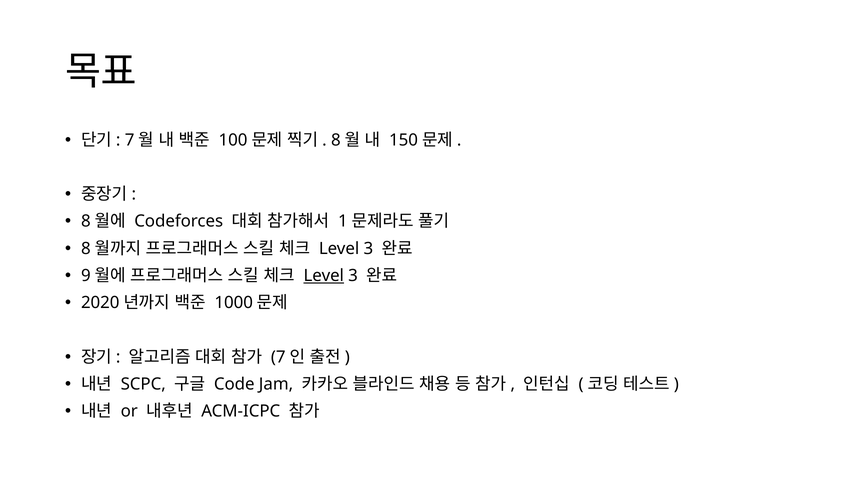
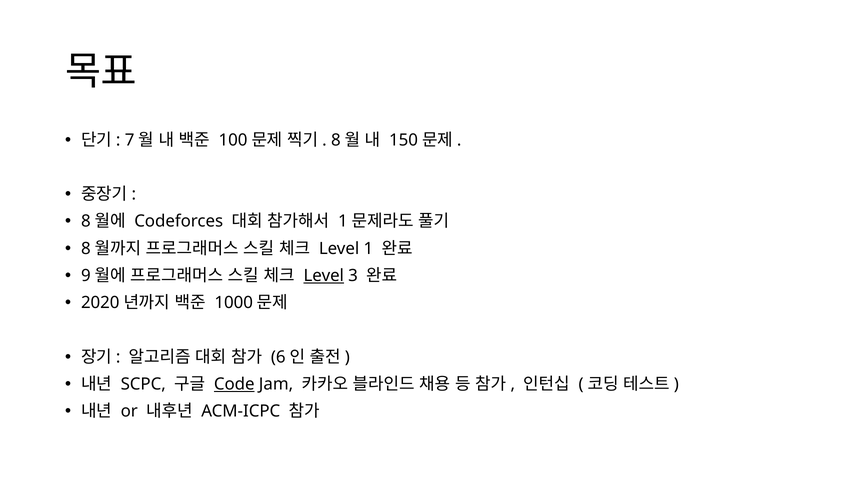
3 at (368, 248): 3 -> 1
7 at (278, 357): 7 -> 6
Code underline: none -> present
